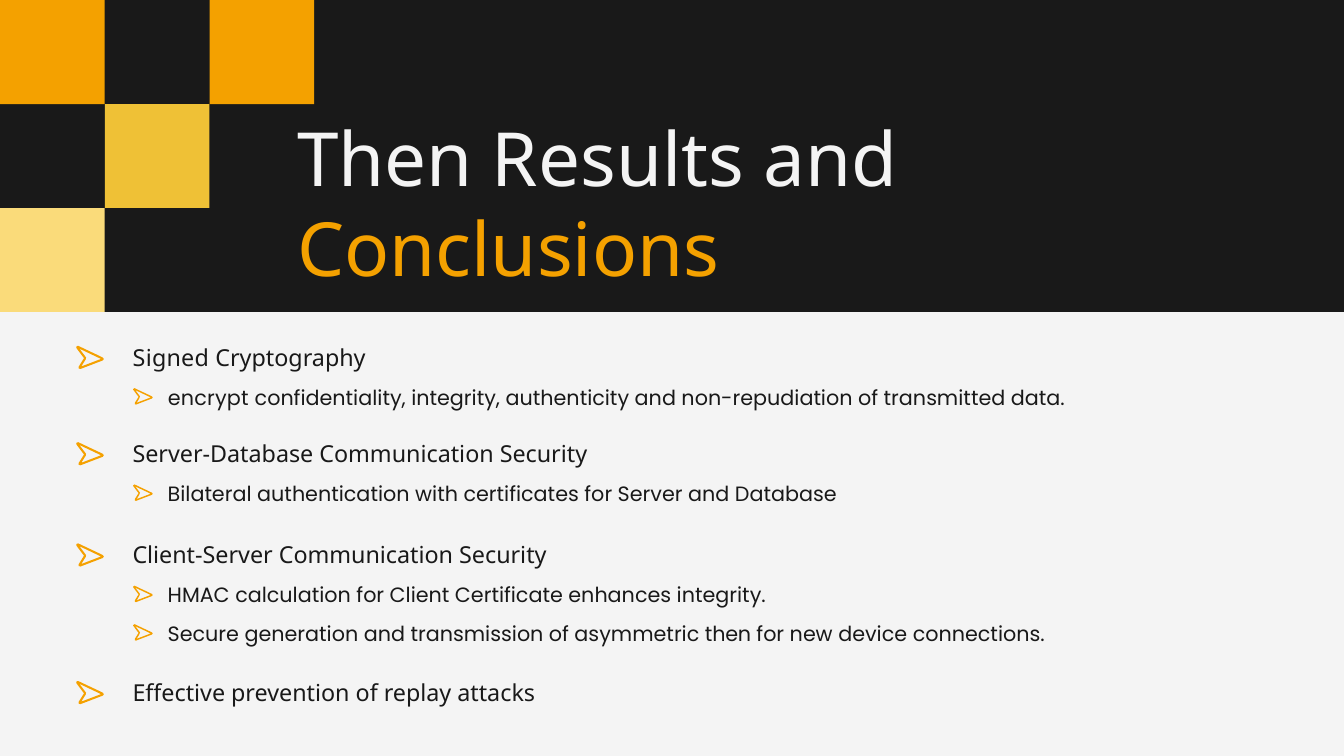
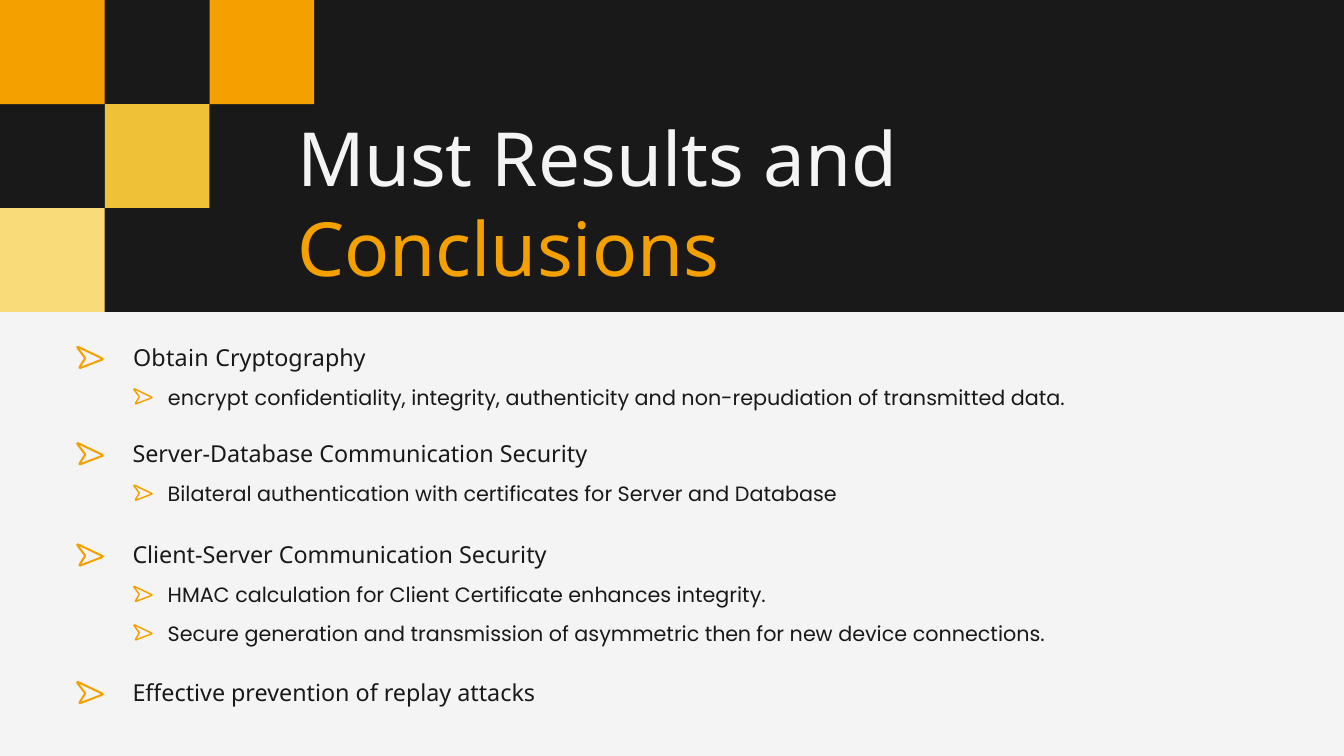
Then at (385, 162): Then -> Must
Signed: Signed -> Obtain
